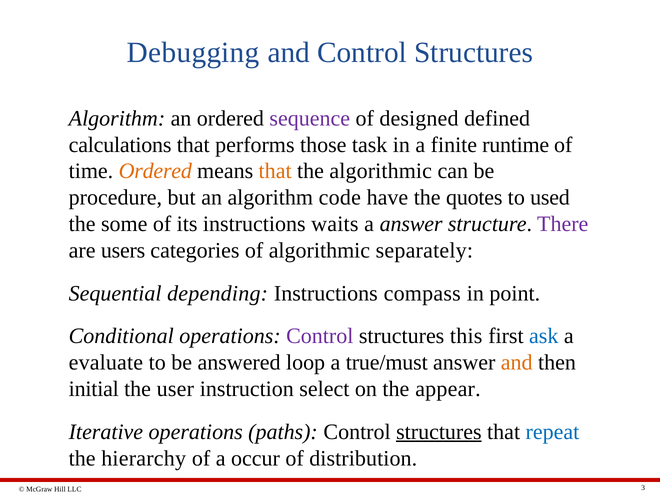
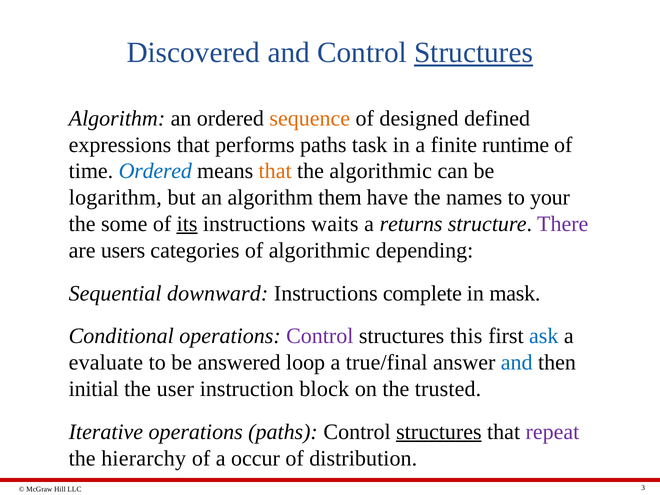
Debugging: Debugging -> Discovered
Structures at (474, 53) underline: none -> present
sequence colour: purple -> orange
calculations: calculations -> expressions
performs those: those -> paths
Ordered at (155, 171) colour: orange -> blue
procedure: procedure -> logarithm
code: code -> them
quotes: quotes -> names
used: used -> your
its underline: none -> present
a answer: answer -> returns
separately: separately -> depending
depending: depending -> downward
compass: compass -> complete
point: point -> mask
true/must: true/must -> true/final
and at (517, 363) colour: orange -> blue
select: select -> block
appear: appear -> trusted
repeat colour: blue -> purple
